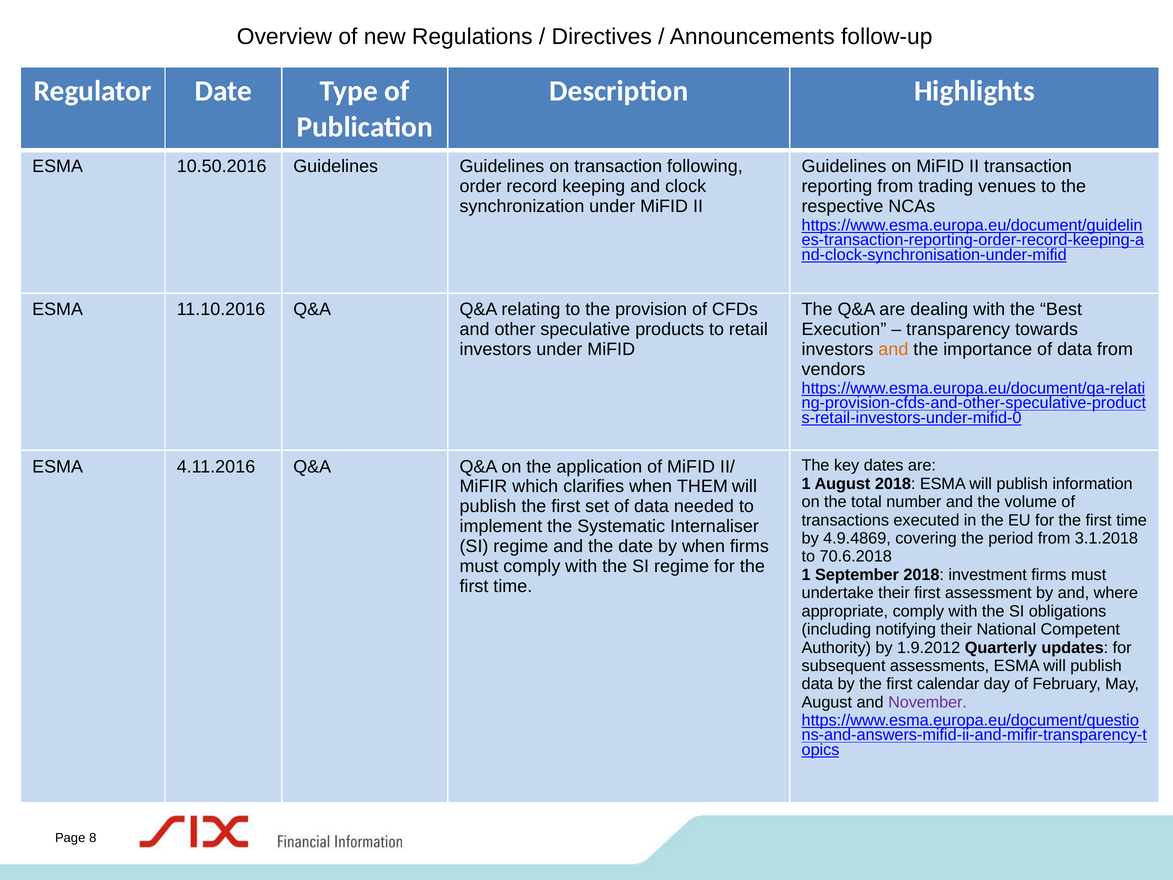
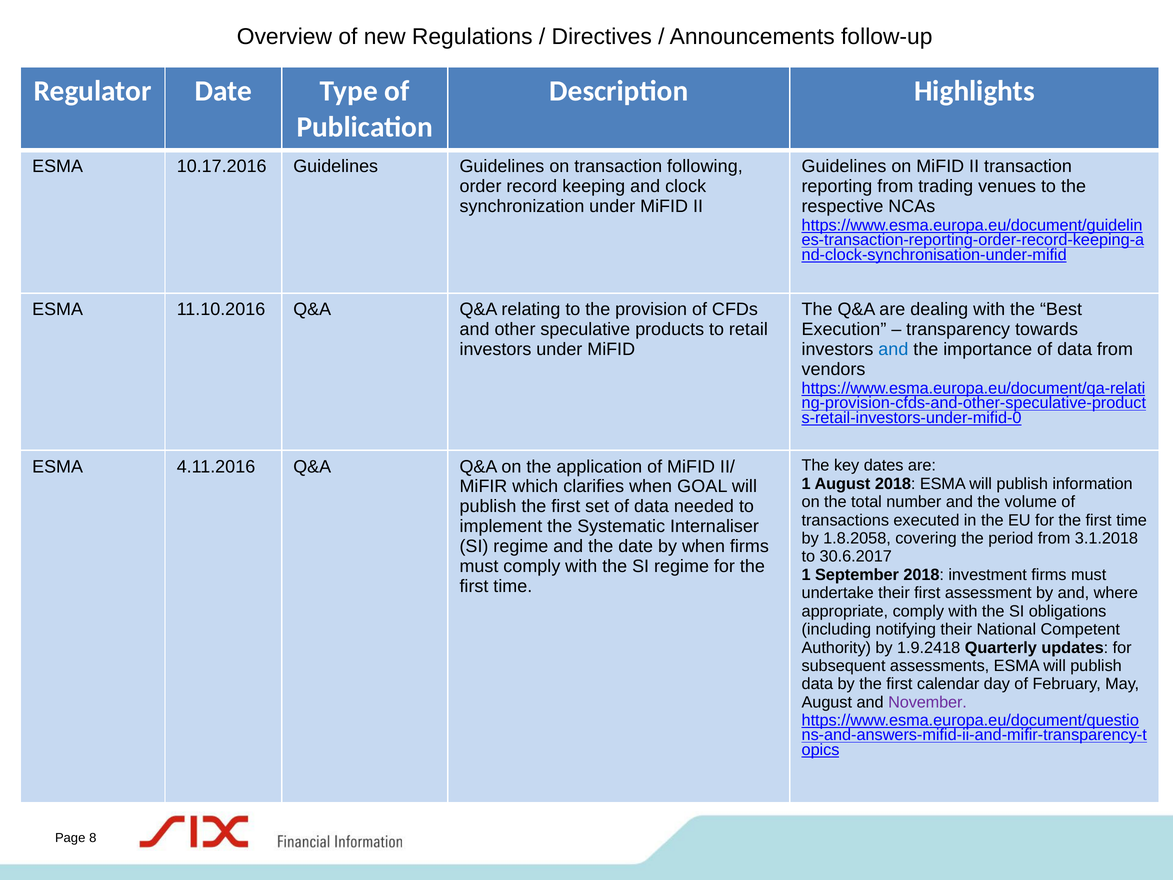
10.50.2016: 10.50.2016 -> 10.17.2016
and at (893, 349) colour: orange -> blue
THEM: THEM -> GOAL
4.9.4869: 4.9.4869 -> 1.8.2058
70.6.2018: 70.6.2018 -> 30.6.2017
1.9.2012: 1.9.2012 -> 1.9.2418
